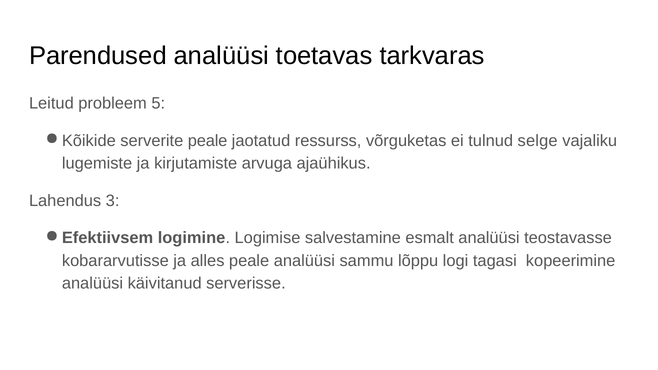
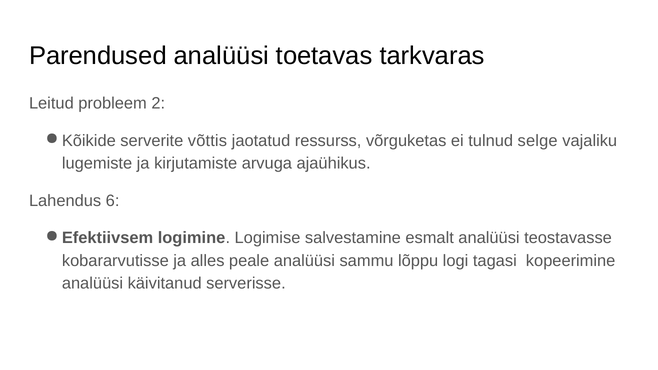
5: 5 -> 2
serverite peale: peale -> võttis
3: 3 -> 6
